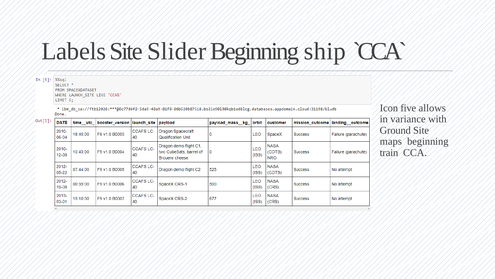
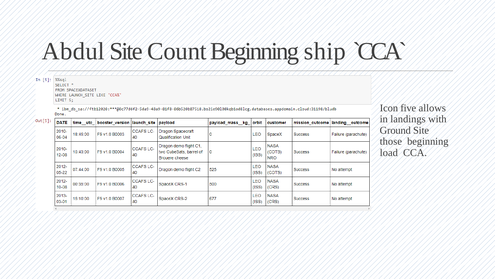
Labels: Labels -> Abdul
Slider: Slider -> Count
variance: variance -> landings
maps: maps -> those
train: train -> load
